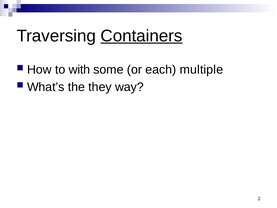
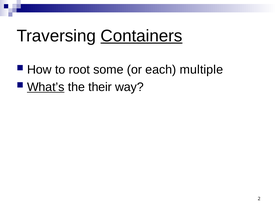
with: with -> root
What’s underline: none -> present
they: they -> their
